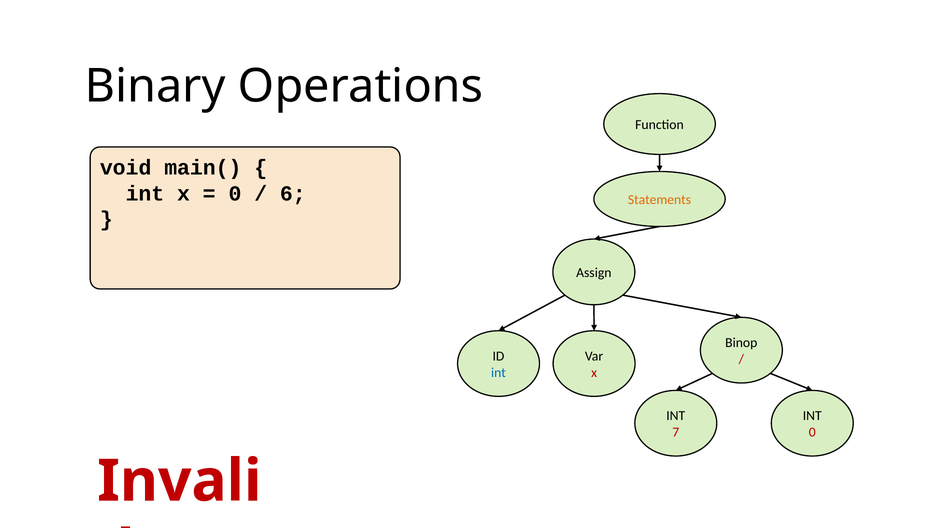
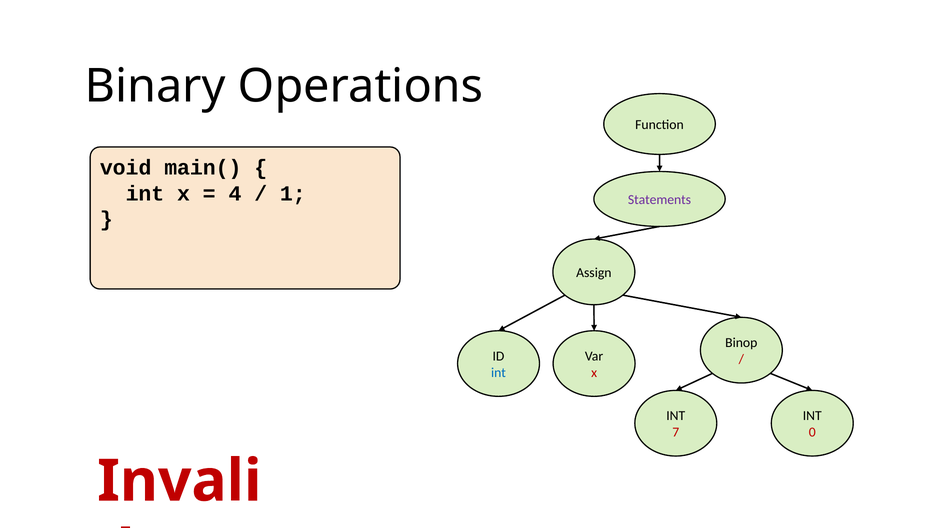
0 at (235, 193): 0 -> 4
6: 6 -> 1
Statements colour: orange -> purple
